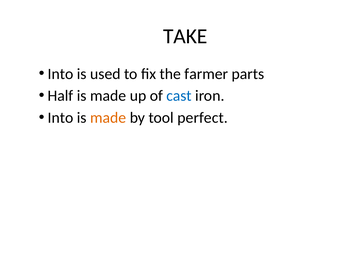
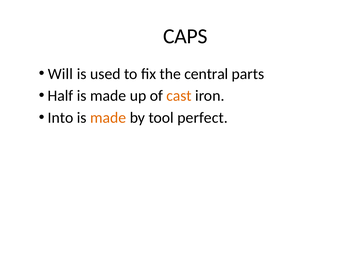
TAKE: TAKE -> CAPS
Into at (60, 74): Into -> Will
farmer: farmer -> central
cast colour: blue -> orange
